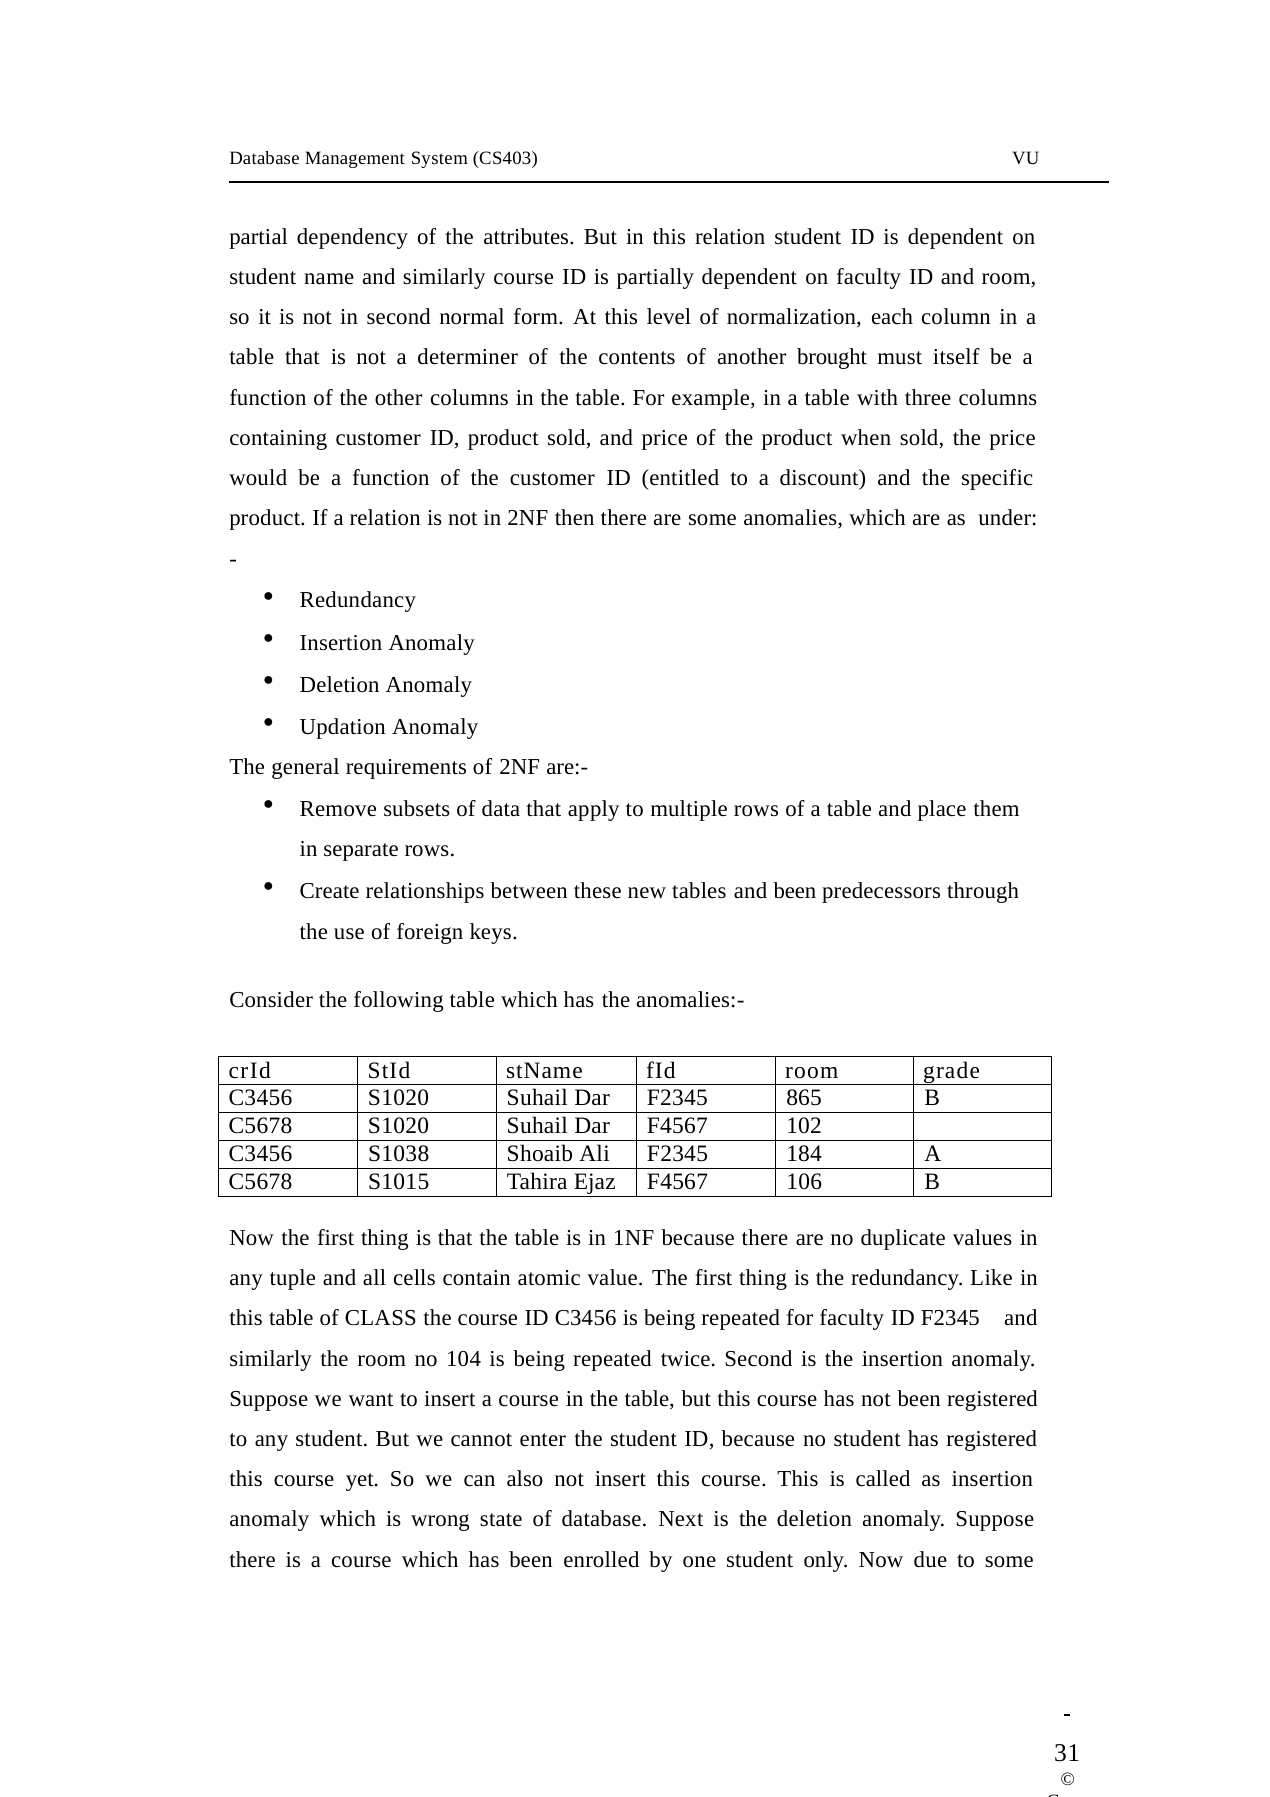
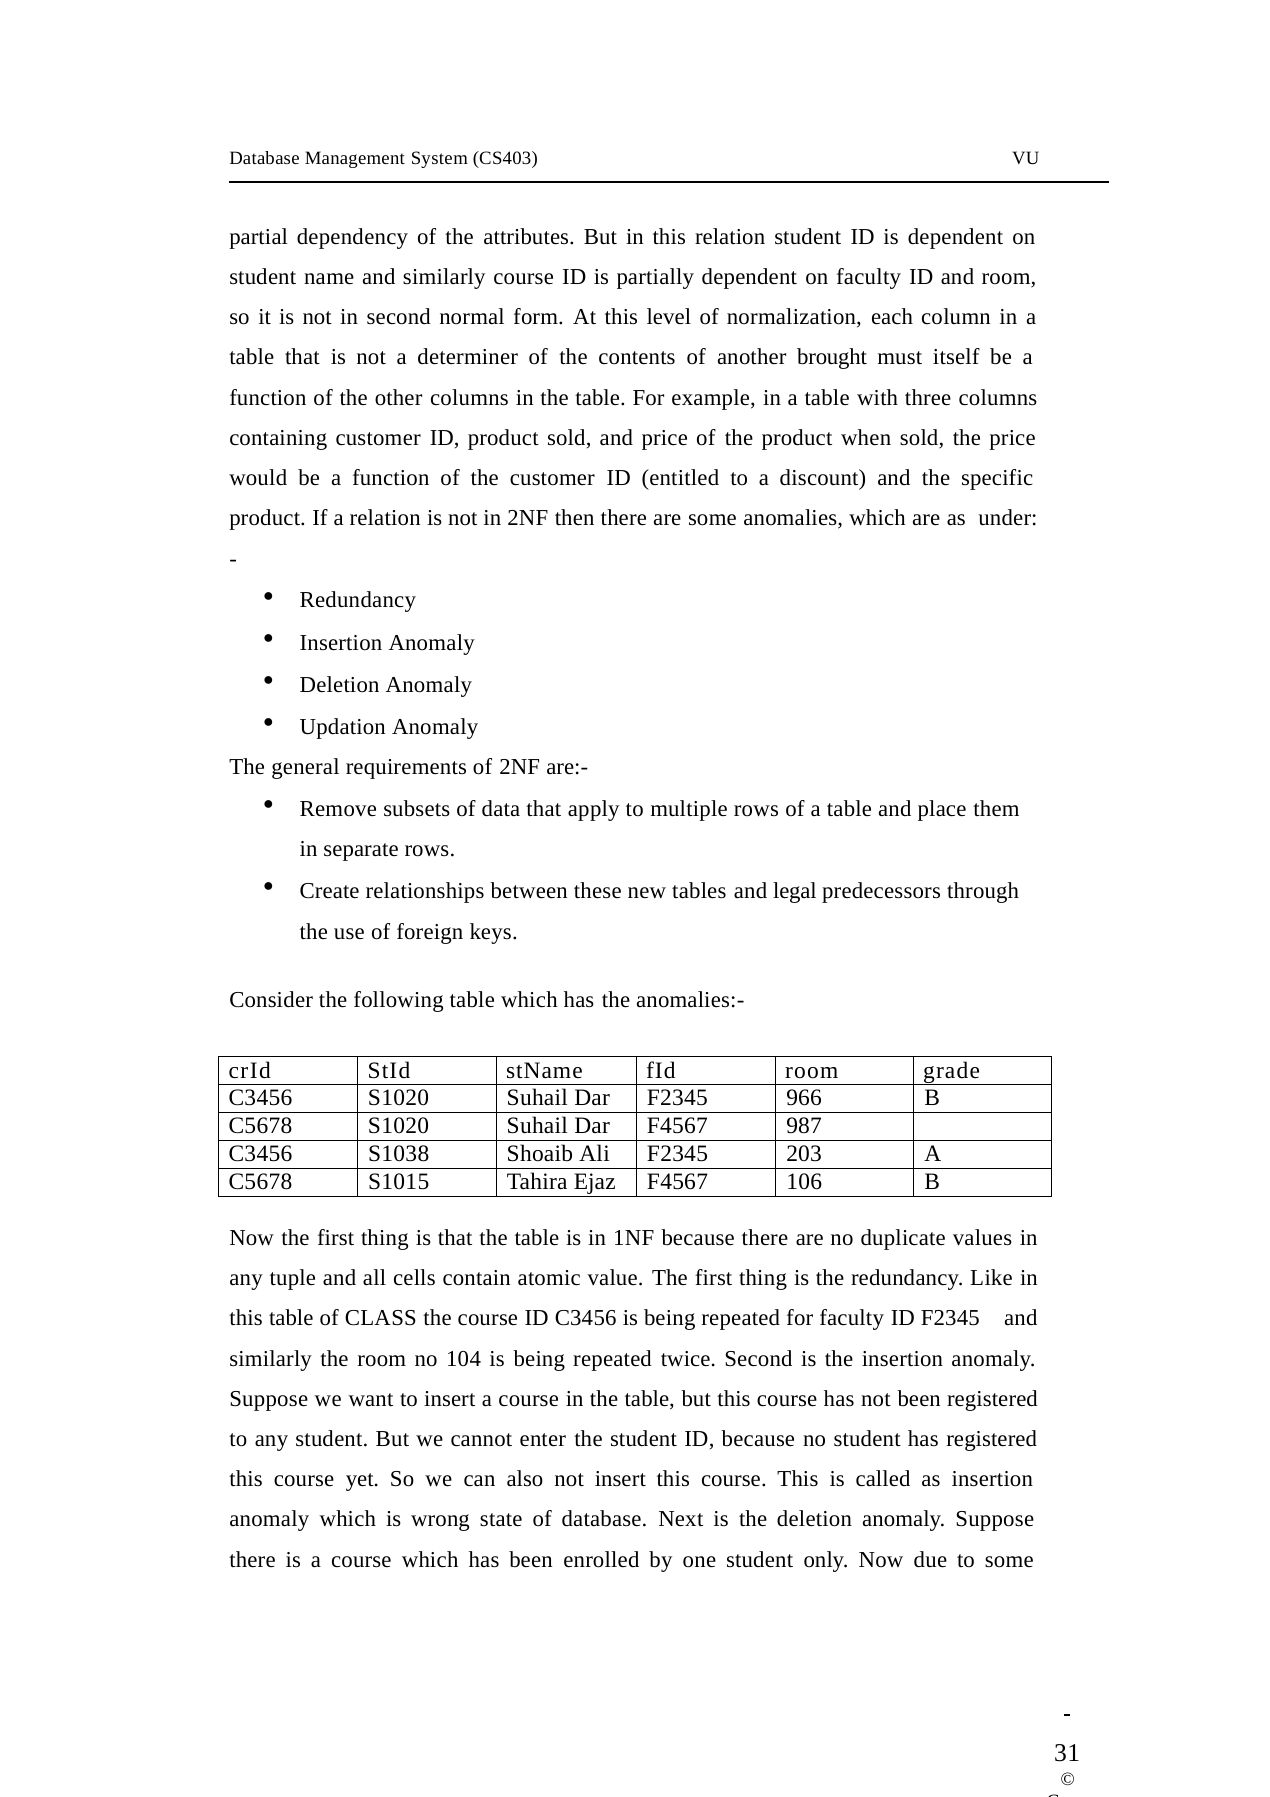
and been: been -> legal
865: 865 -> 966
102: 102 -> 987
184: 184 -> 203
